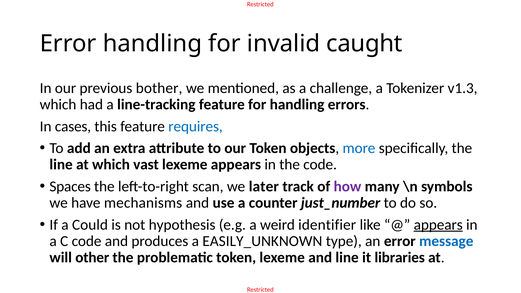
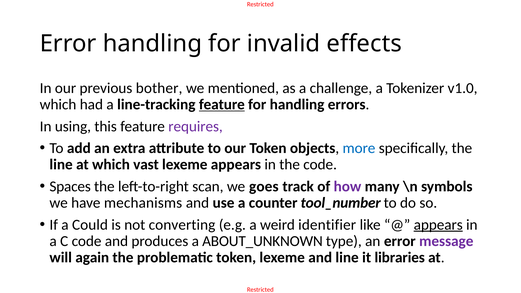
caught: caught -> effects
v1.3: v1.3 -> v1.0
feature at (222, 105) underline: none -> present
cases: cases -> using
requires colour: blue -> purple
later: later -> goes
just_number: just_number -> tool_number
hypothesis: hypothesis -> converting
EASILY_UNKNOWN: EASILY_UNKNOWN -> ABOUT_UNKNOWN
message colour: blue -> purple
other: other -> again
